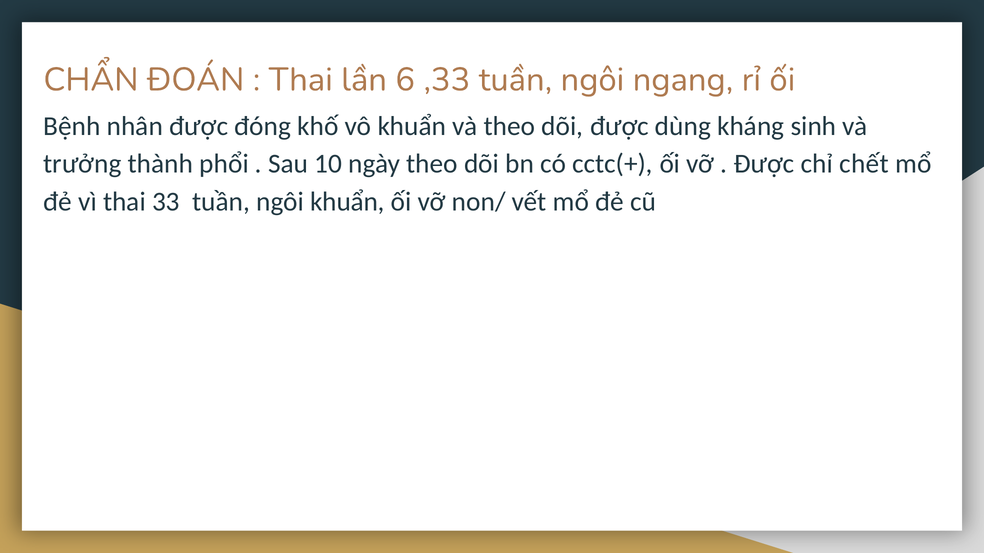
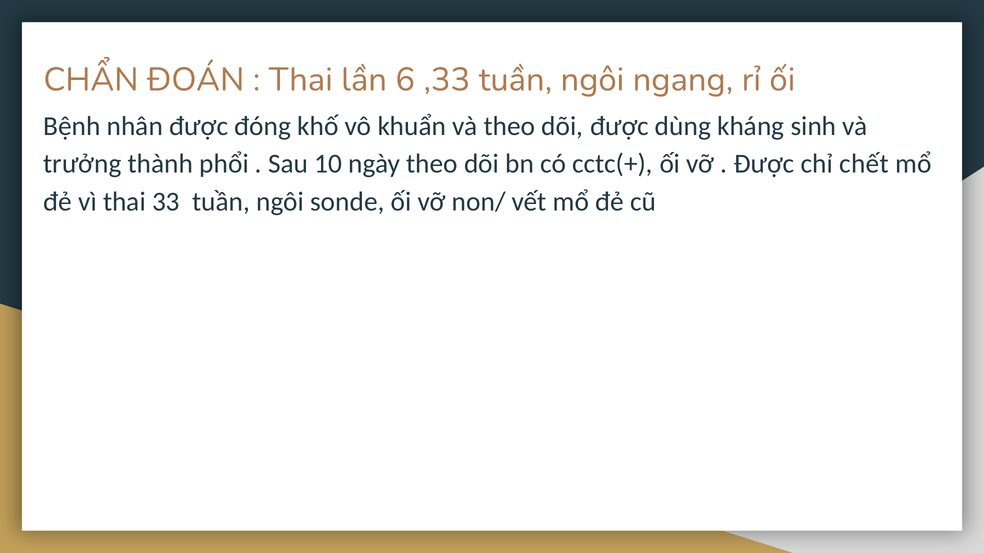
ngôi khuẩn: khuẩn -> sonde
